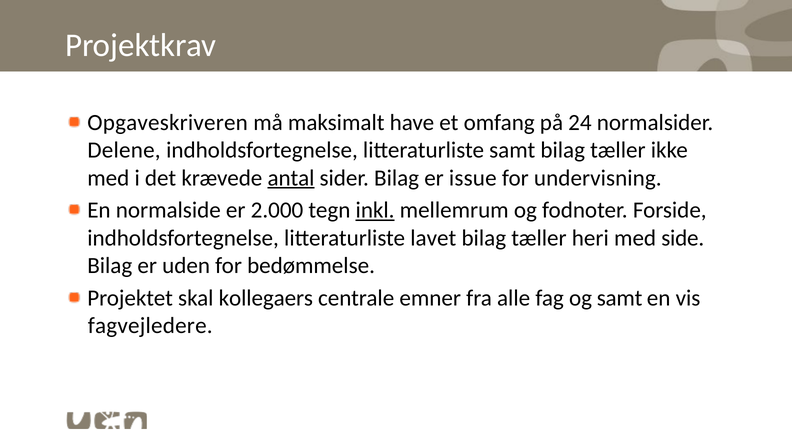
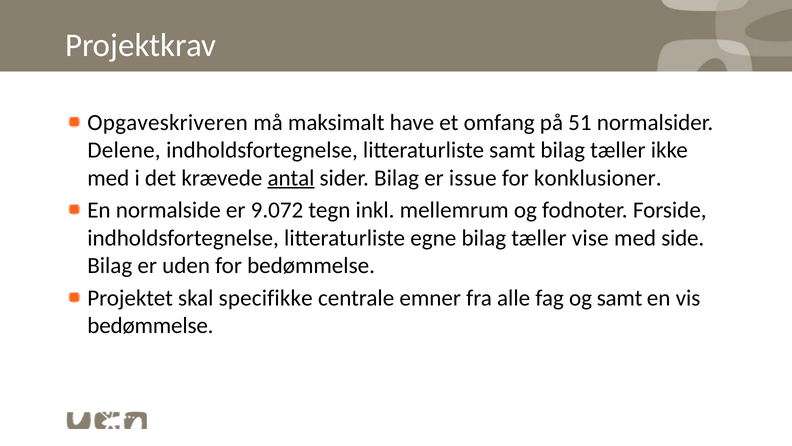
24: 24 -> 51
undervisning: undervisning -> konklusioner
2.000: 2.000 -> 9.072
inkl underline: present -> none
lavet: lavet -> egne
heri: heri -> vise
kollegaers: kollegaers -> specifikke
fagvejledere at (150, 325): fagvejledere -> bedømmelse
